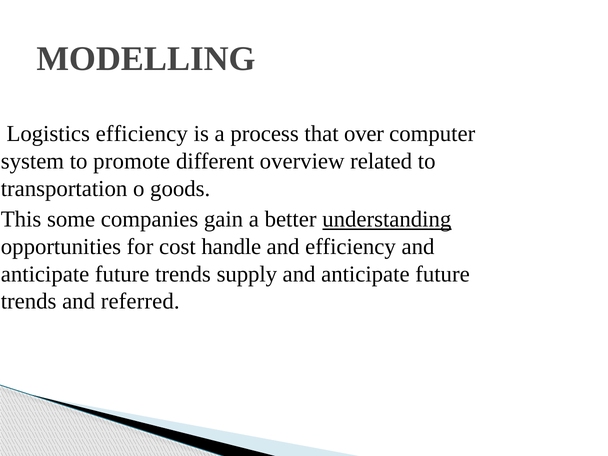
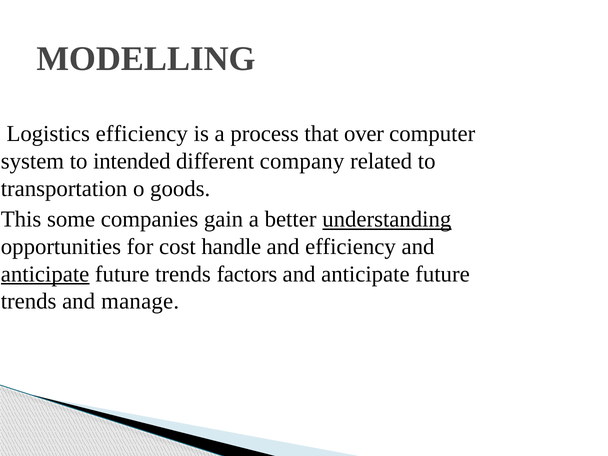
promote: promote -> intended
overview: overview -> company
anticipate at (45, 274) underline: none -> present
supply: supply -> factors
referred: referred -> manage
